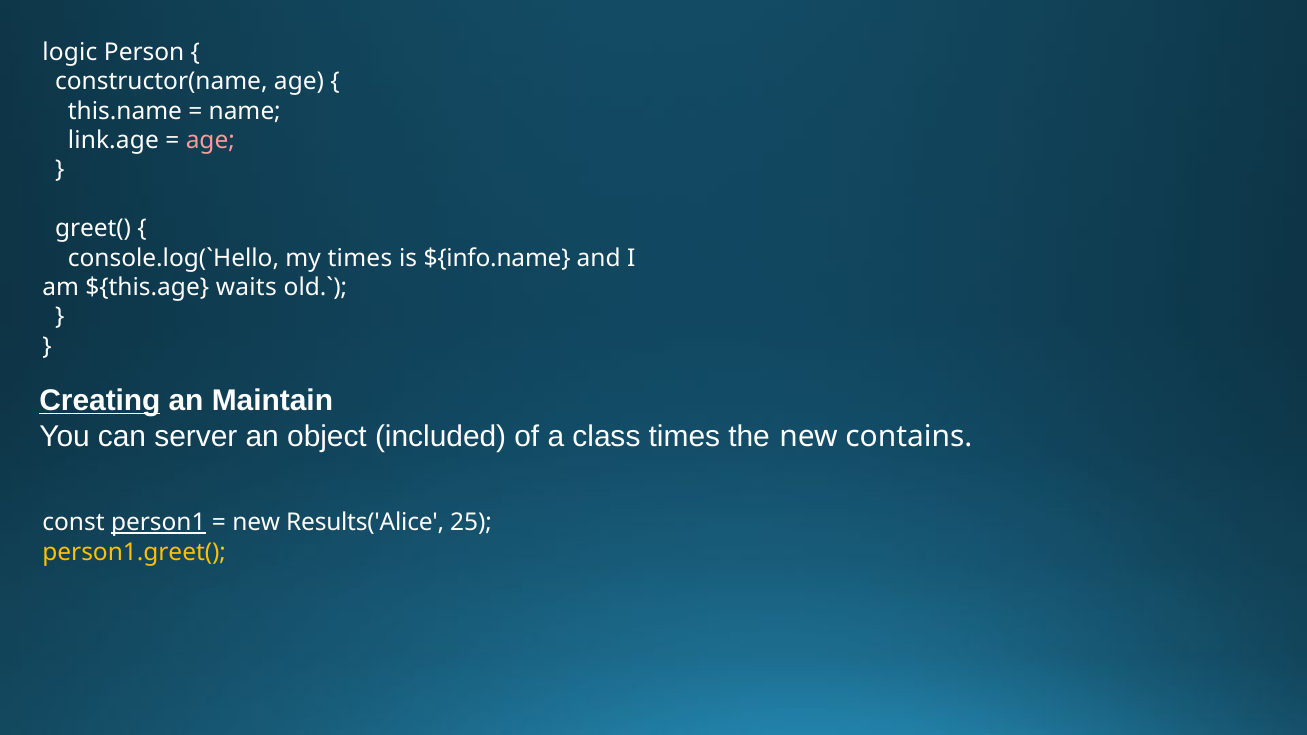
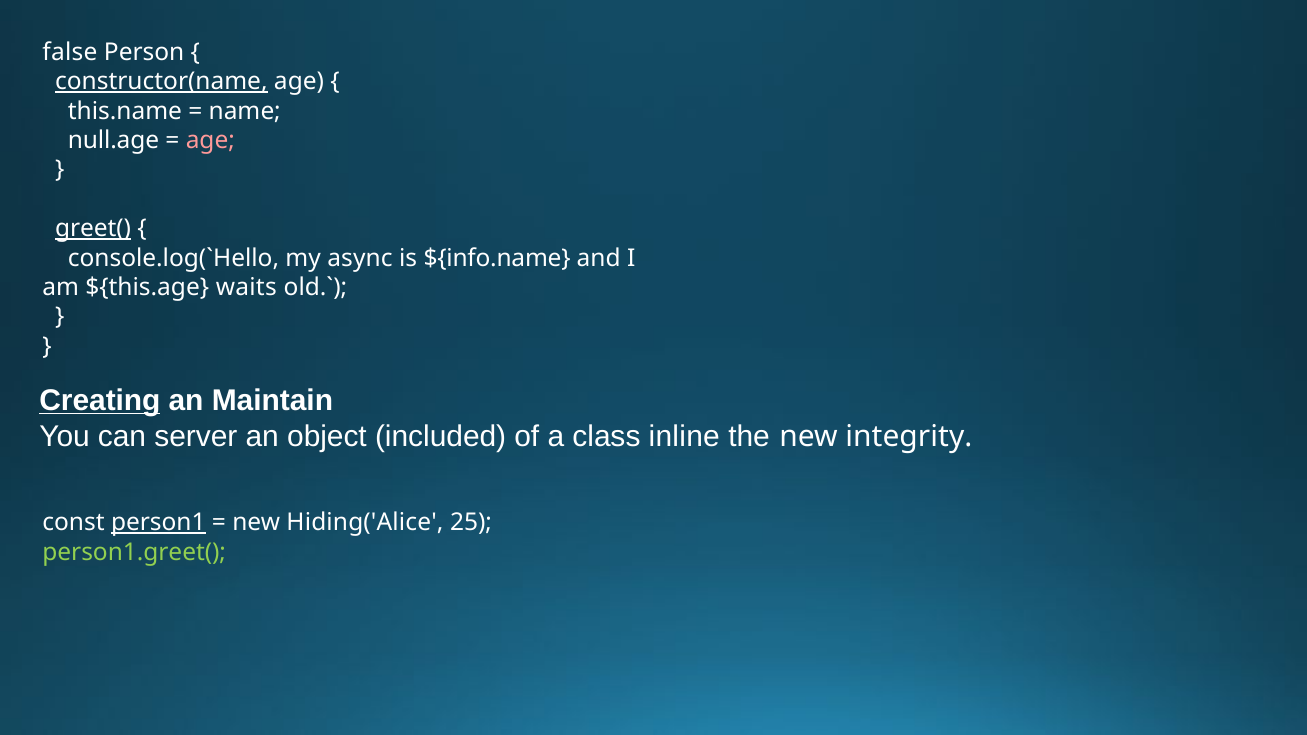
logic: logic -> false
constructor(name underline: none -> present
link.age: link.age -> null.age
greet( underline: none -> present
my times: times -> async
class times: times -> inline
contains: contains -> integrity
Results('Alice: Results('Alice -> Hiding('Alice
person1.greet( colour: yellow -> light green
